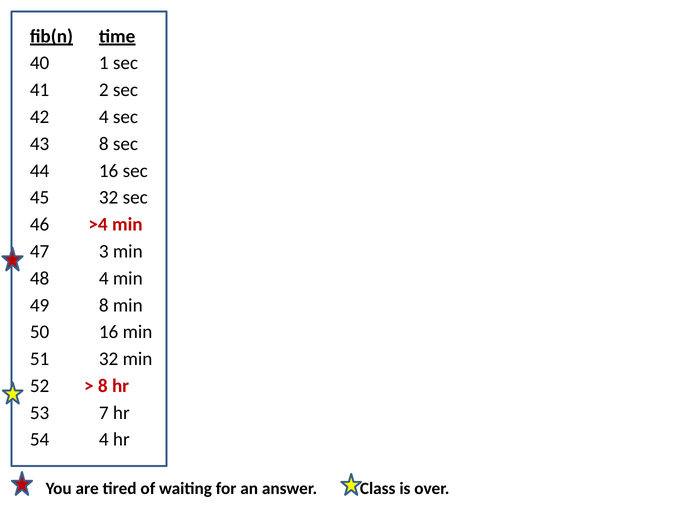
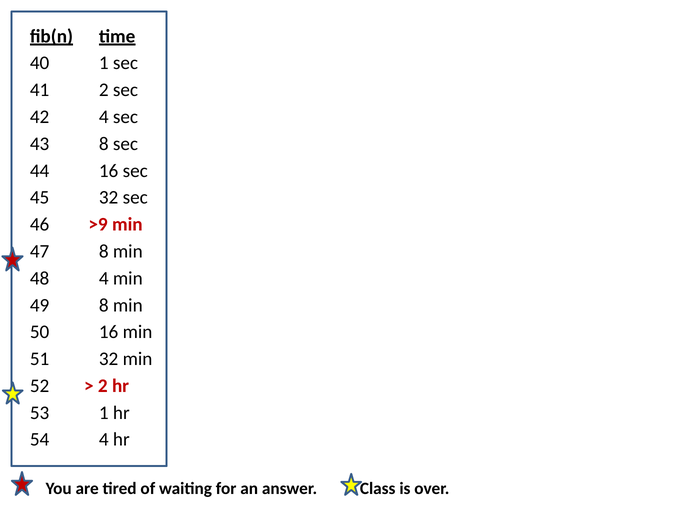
>4: >4 -> >9
47 3: 3 -> 8
8 at (103, 385): 8 -> 2
53 7: 7 -> 1
